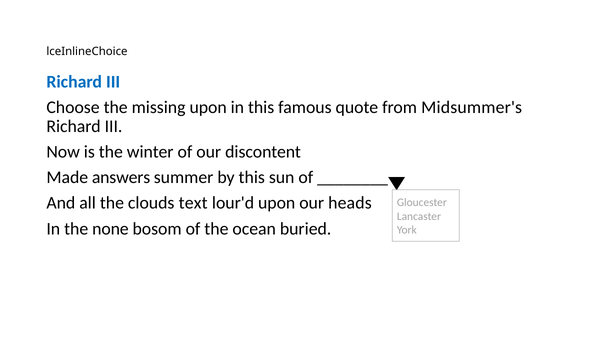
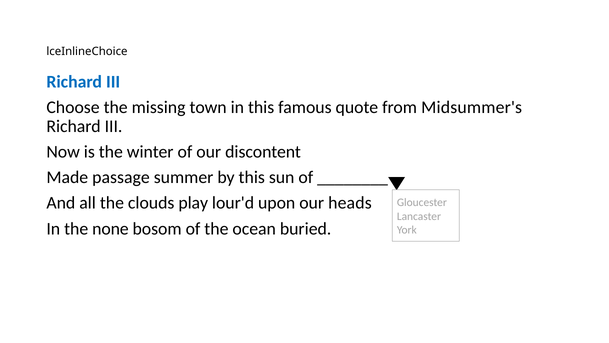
missing upon: upon -> town
answers: answers -> passage
text: text -> play
